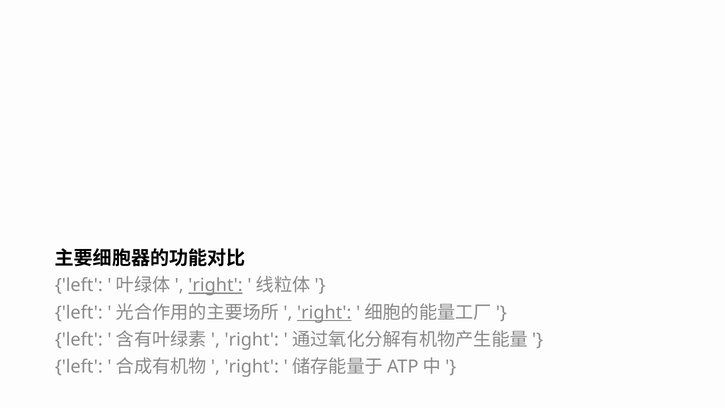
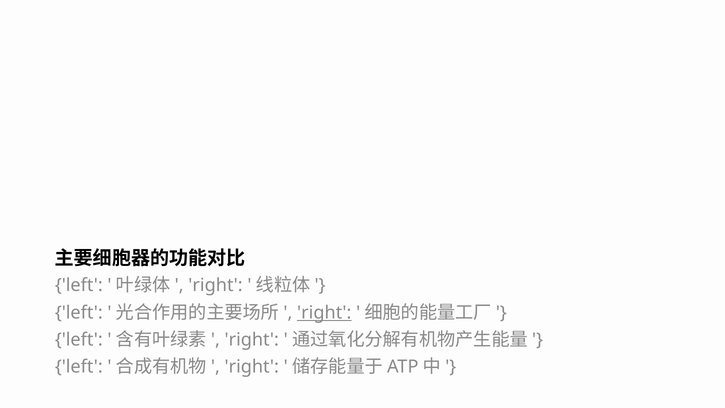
right at (215, 285) underline: present -> none
